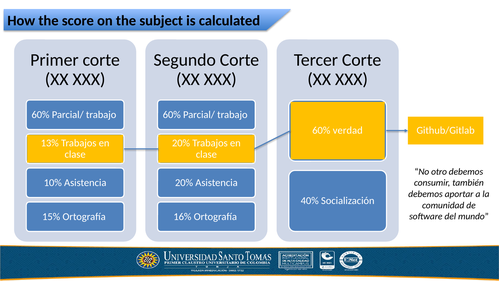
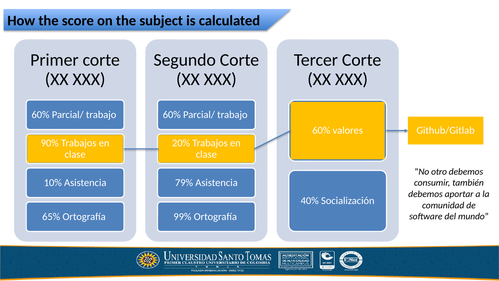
verdad: verdad -> valores
13%: 13% -> 90%
20% at (184, 182): 20% -> 79%
15%: 15% -> 65%
16%: 16% -> 99%
